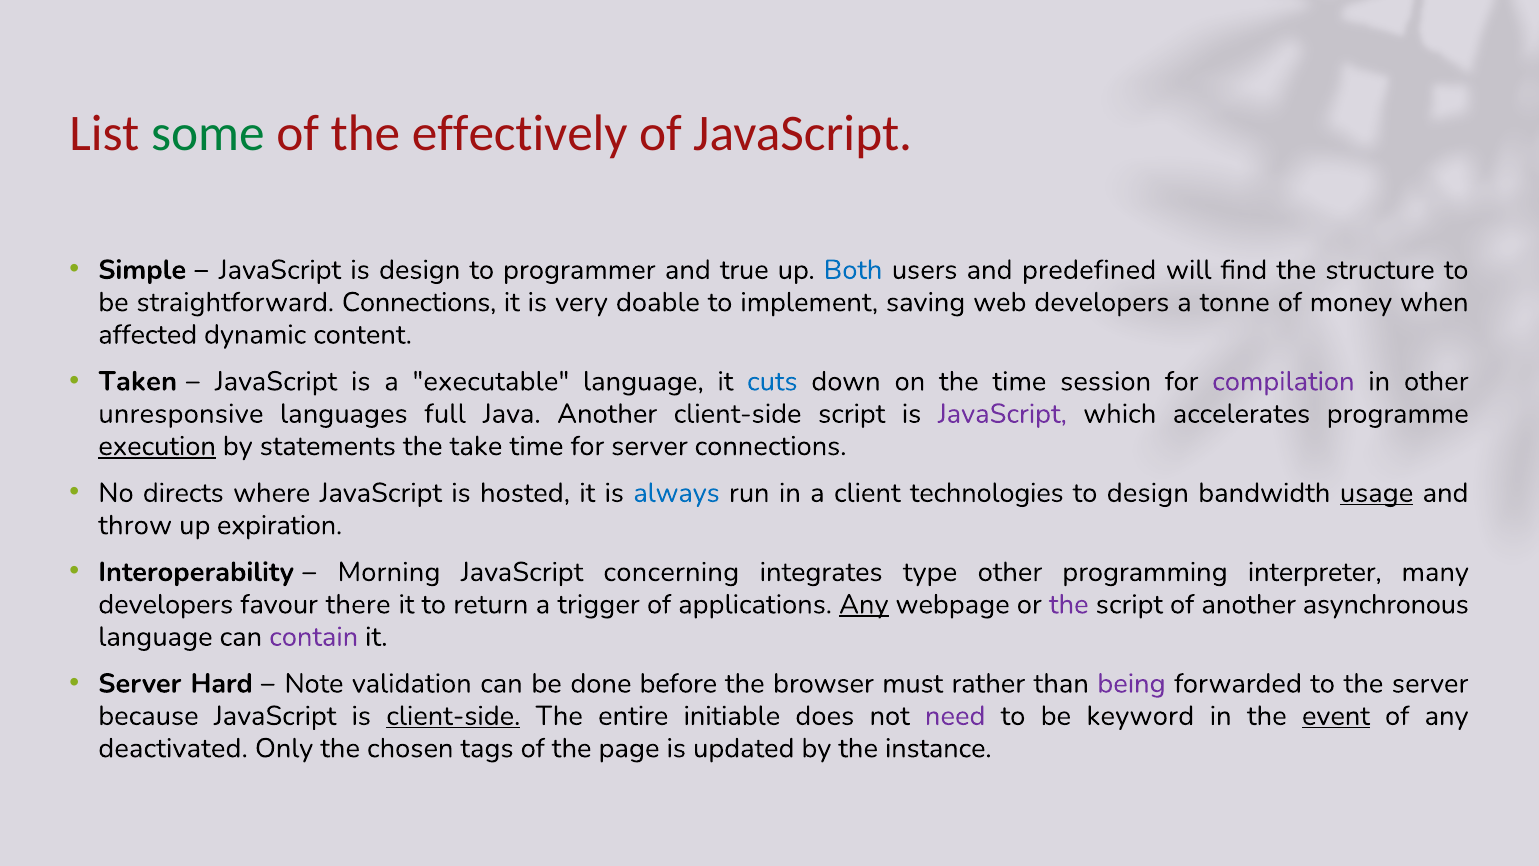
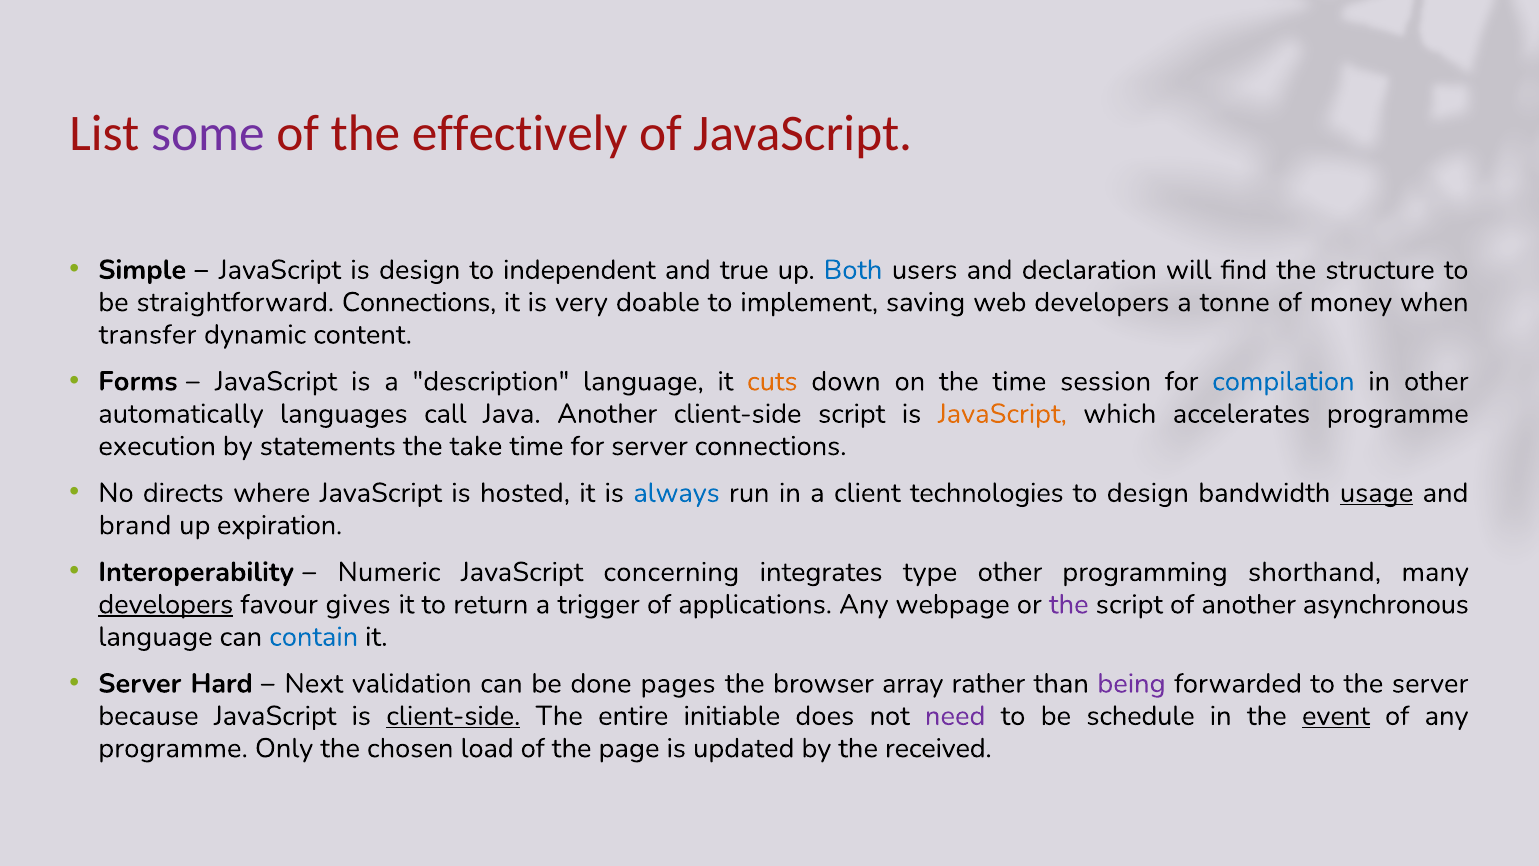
some colour: green -> purple
programmer: programmer -> independent
predefined: predefined -> declaration
affected: affected -> transfer
Taken: Taken -> Forms
executable: executable -> description
cuts colour: blue -> orange
compilation colour: purple -> blue
unresponsive: unresponsive -> automatically
full: full -> call
JavaScript at (1002, 414) colour: purple -> orange
execution underline: present -> none
throw: throw -> brand
Morning: Morning -> Numeric
interpreter: interpreter -> shorthand
developers at (166, 604) underline: none -> present
there: there -> gives
Any at (864, 604) underline: present -> none
contain colour: purple -> blue
Note: Note -> Next
before: before -> pages
must: must -> array
keyword: keyword -> schedule
deactivated at (173, 748): deactivated -> programme
tags: tags -> load
instance: instance -> received
